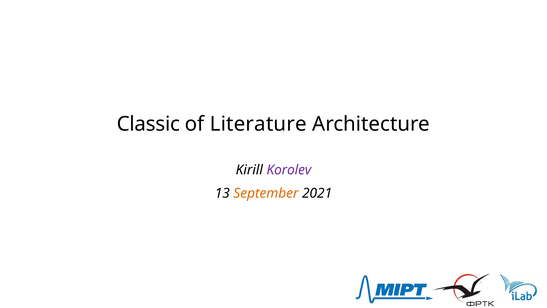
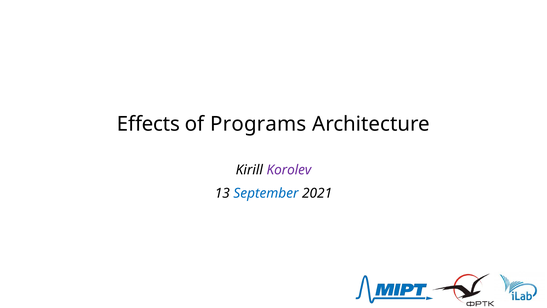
Classic: Classic -> Effects
Literature: Literature -> Programs
September colour: orange -> blue
